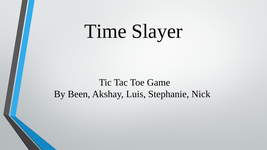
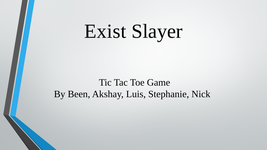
Time: Time -> Exist
